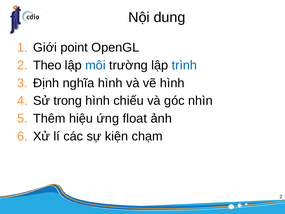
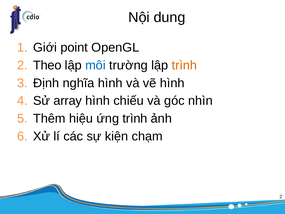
trình at (184, 65) colour: blue -> orange
trong: trong -> array
ứng float: float -> trình
